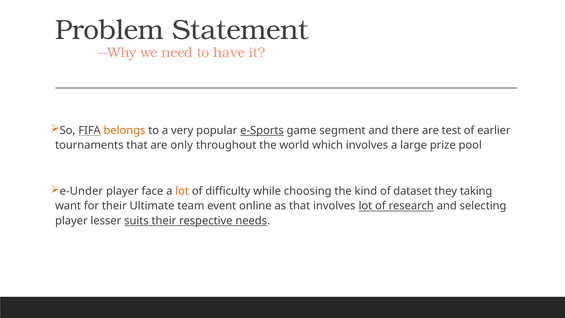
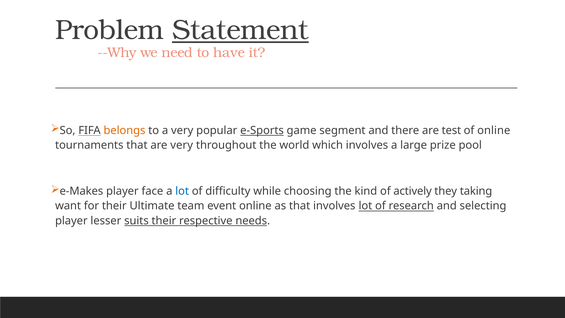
Statement underline: none -> present
of earlier: earlier -> online
are only: only -> very
e-Under: e-Under -> e-Makes
lot at (182, 191) colour: orange -> blue
dataset: dataset -> actively
